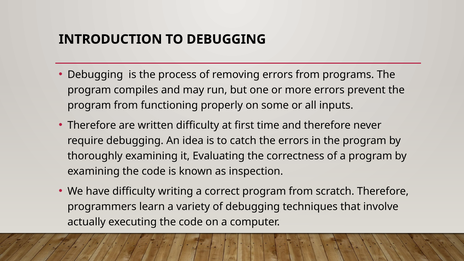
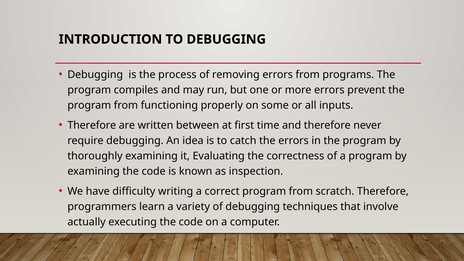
written difficulty: difficulty -> between
